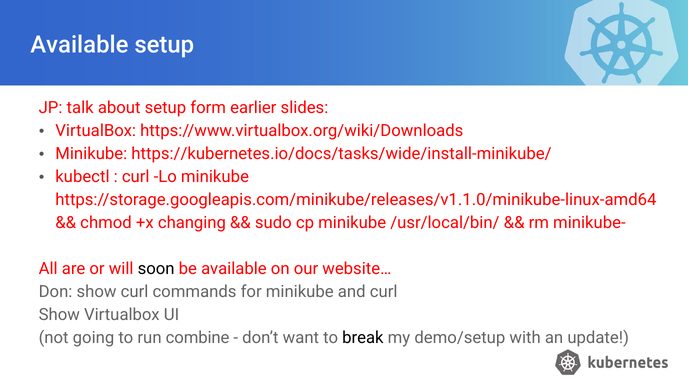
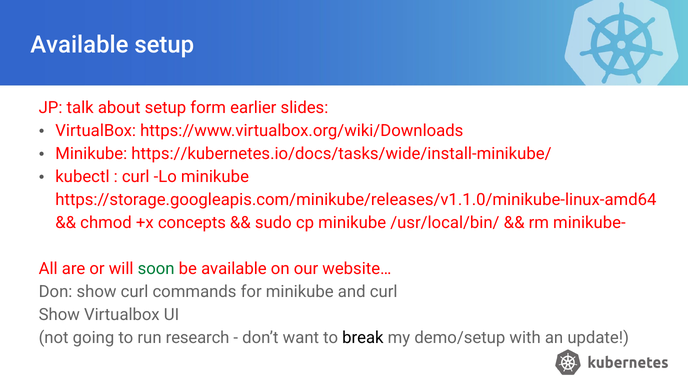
changing: changing -> concepts
soon colour: black -> green
combine: combine -> research
